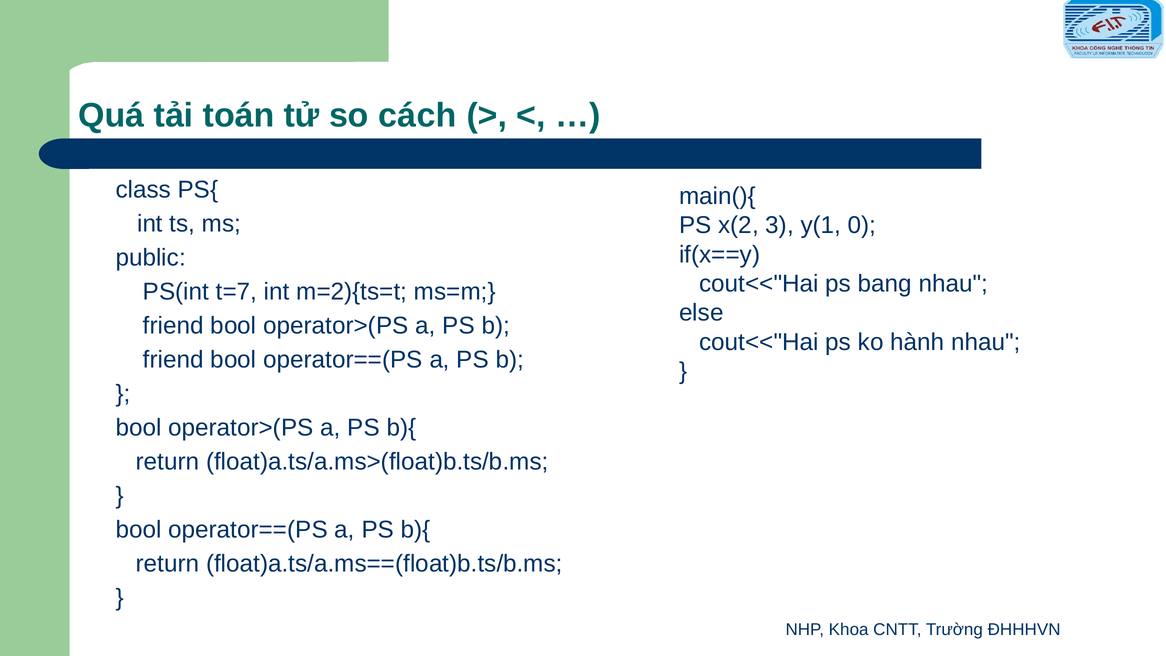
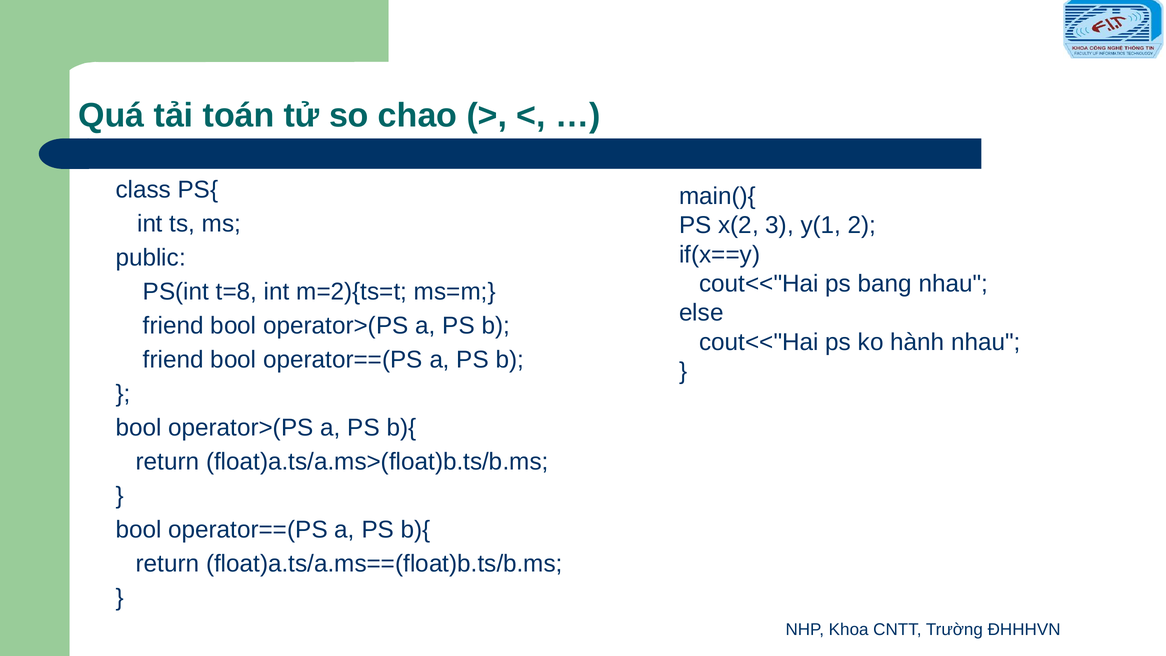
cách: cách -> chao
0: 0 -> 2
t=7: t=7 -> t=8
